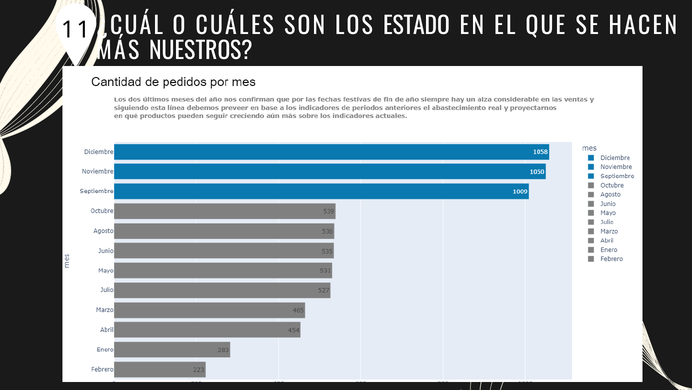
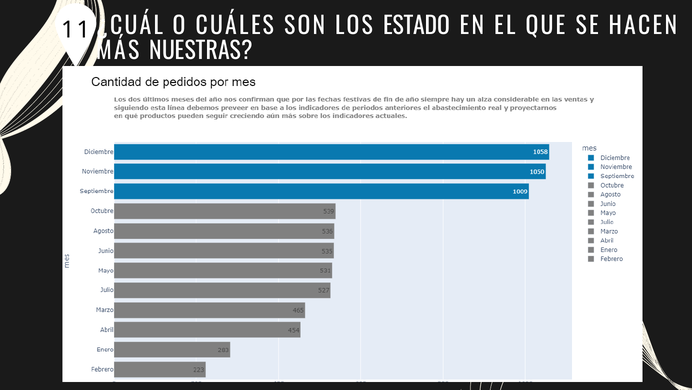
NUESTROS: NUESTROS -> NUESTRAS
